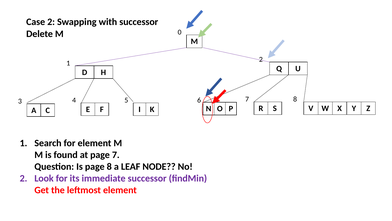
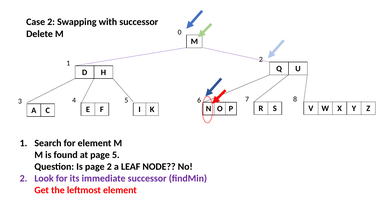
page 7: 7 -> 5
page 8: 8 -> 2
